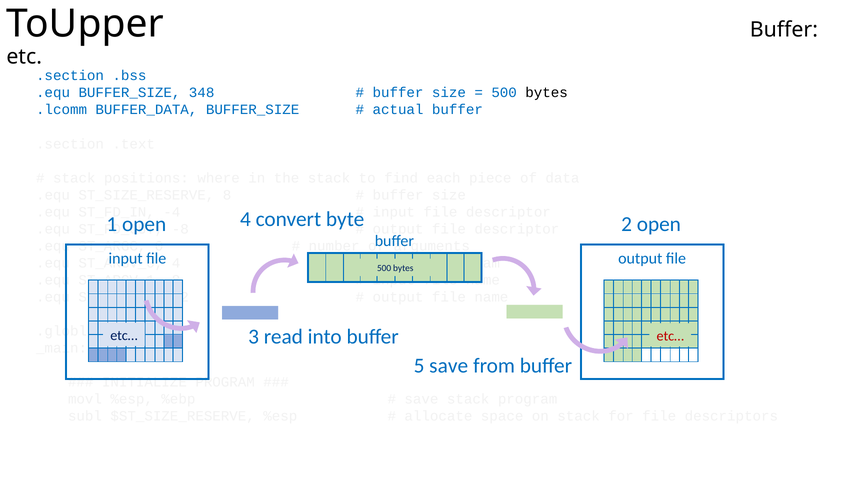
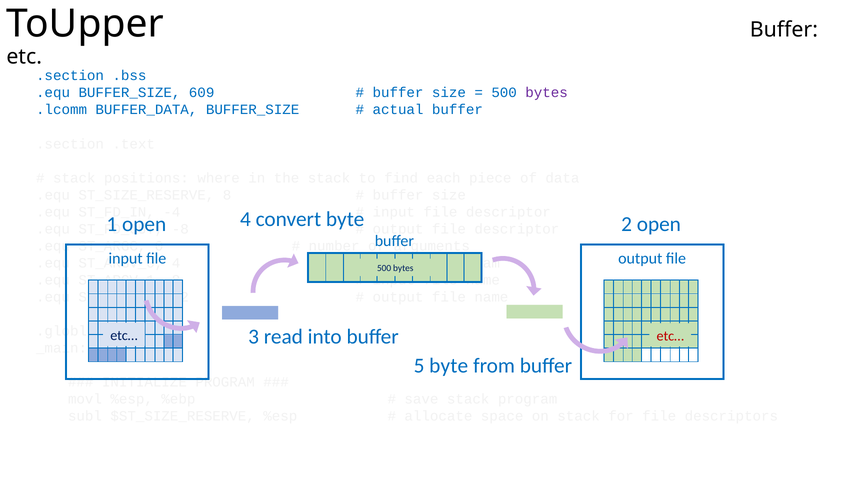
348: 348 -> 609
bytes at (547, 93) colour: black -> purple
5 save: save -> byte
